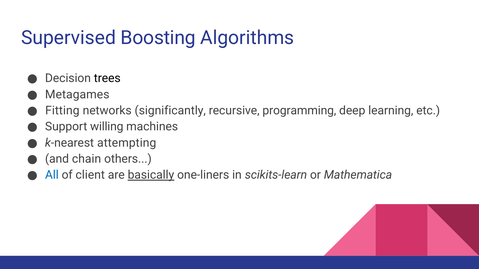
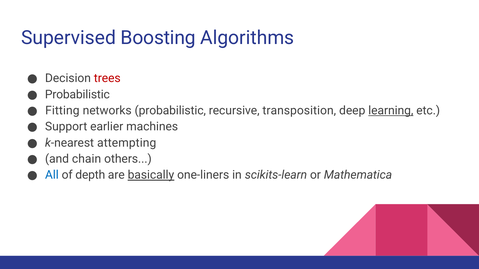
trees colour: black -> red
Metagames at (77, 95): Metagames -> Probabilistic
networks significantly: significantly -> probabilistic
programming: programming -> transposition
learning underline: none -> present
willing: willing -> earlier
client: client -> depth
